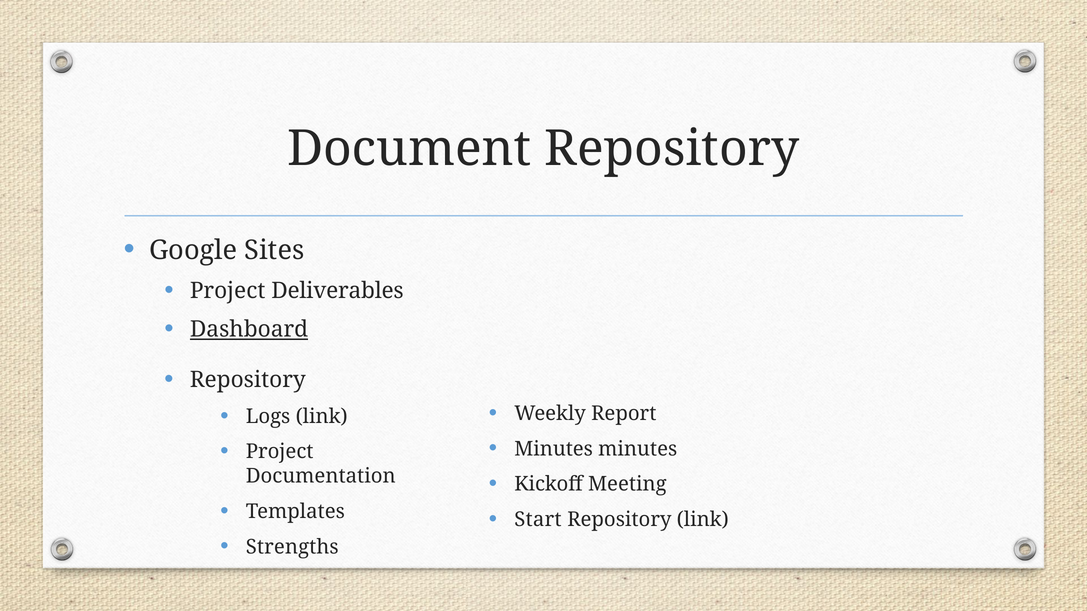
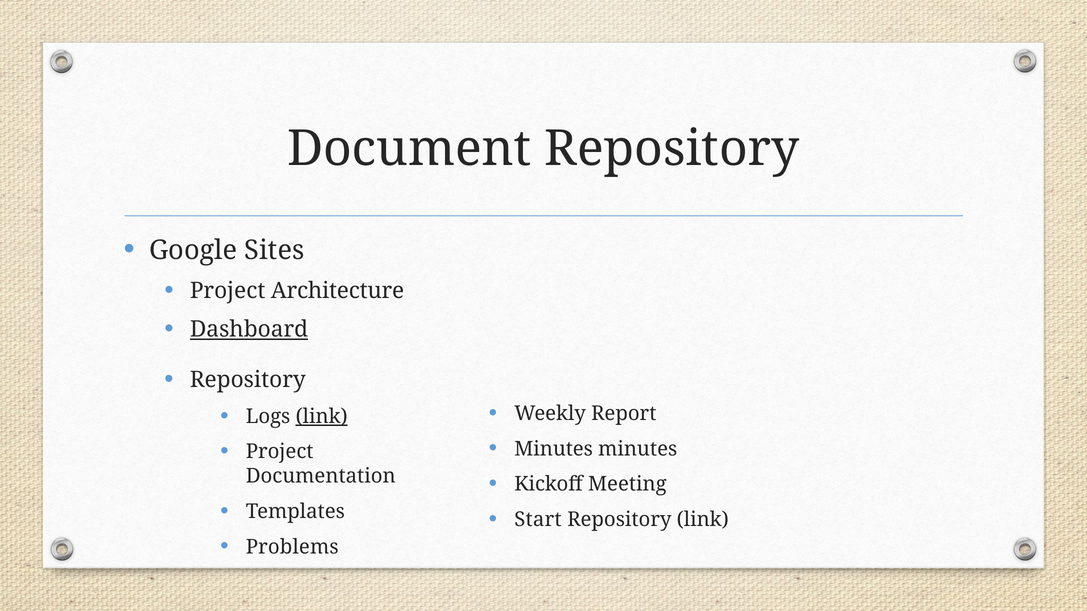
Deliverables: Deliverables -> Architecture
link at (322, 417) underline: none -> present
Strengths: Strengths -> Problems
